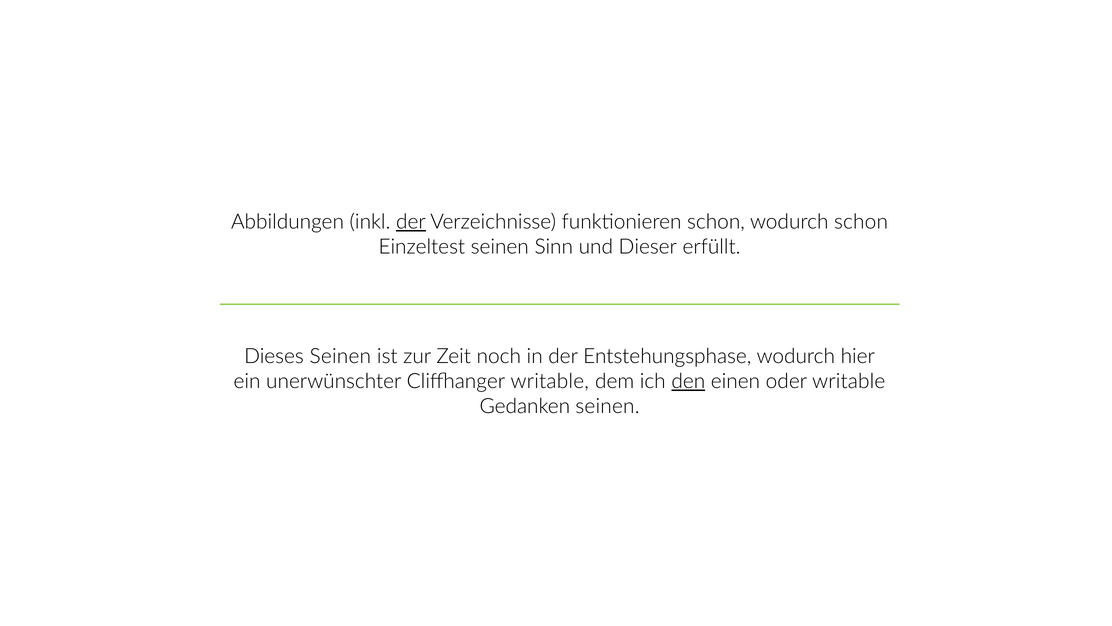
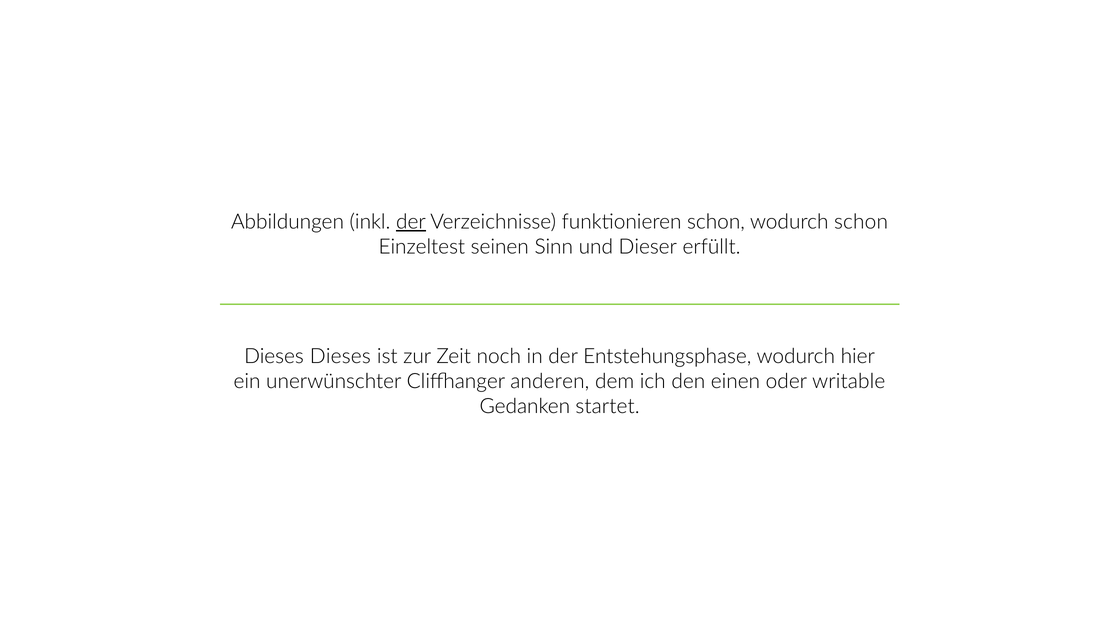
Dieses Seinen: Seinen -> Dieses
Cliffhanger writable: writable -> anderen
den underline: present -> none
Gedanken seinen: seinen -> startet
